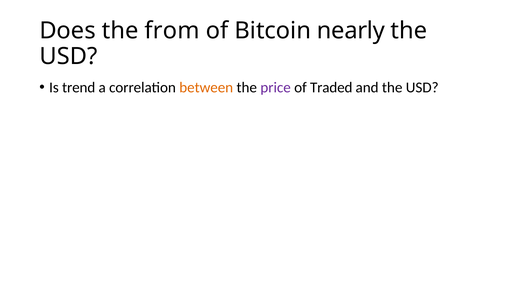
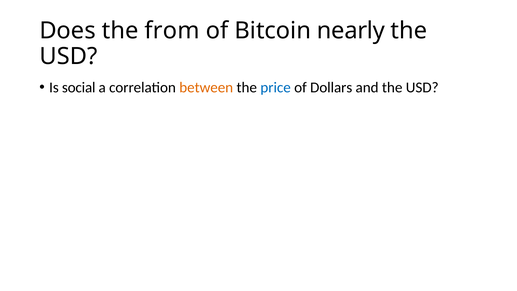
trend: trend -> social
price colour: purple -> blue
Traded: Traded -> Dollars
